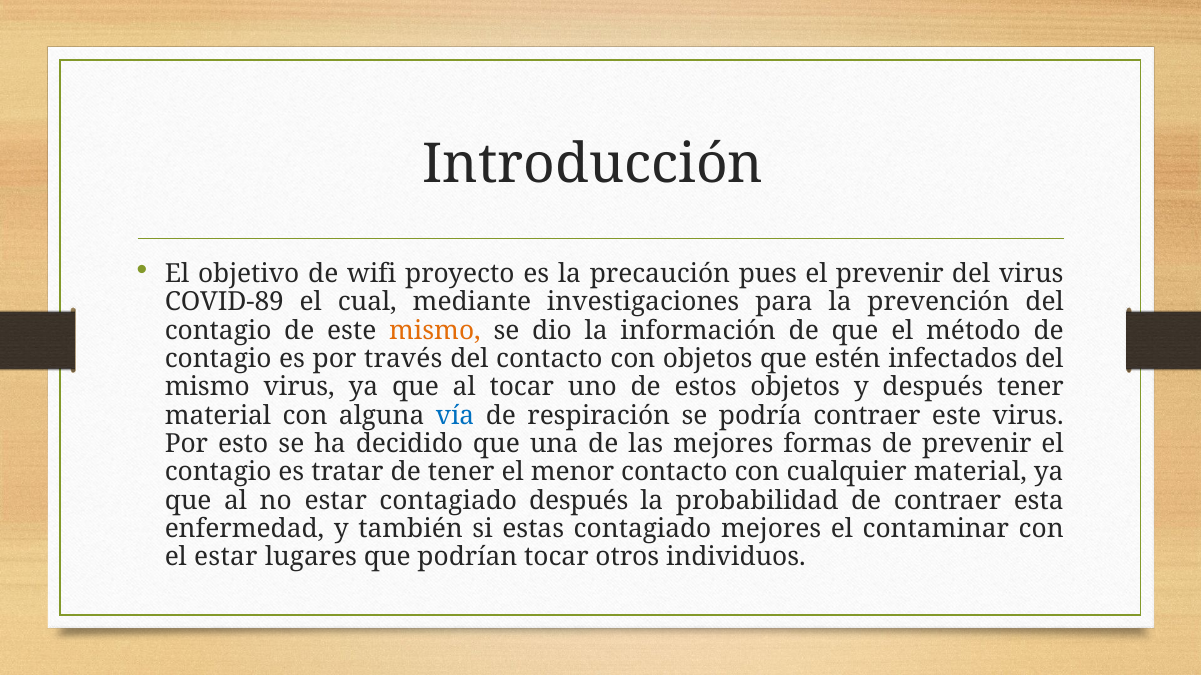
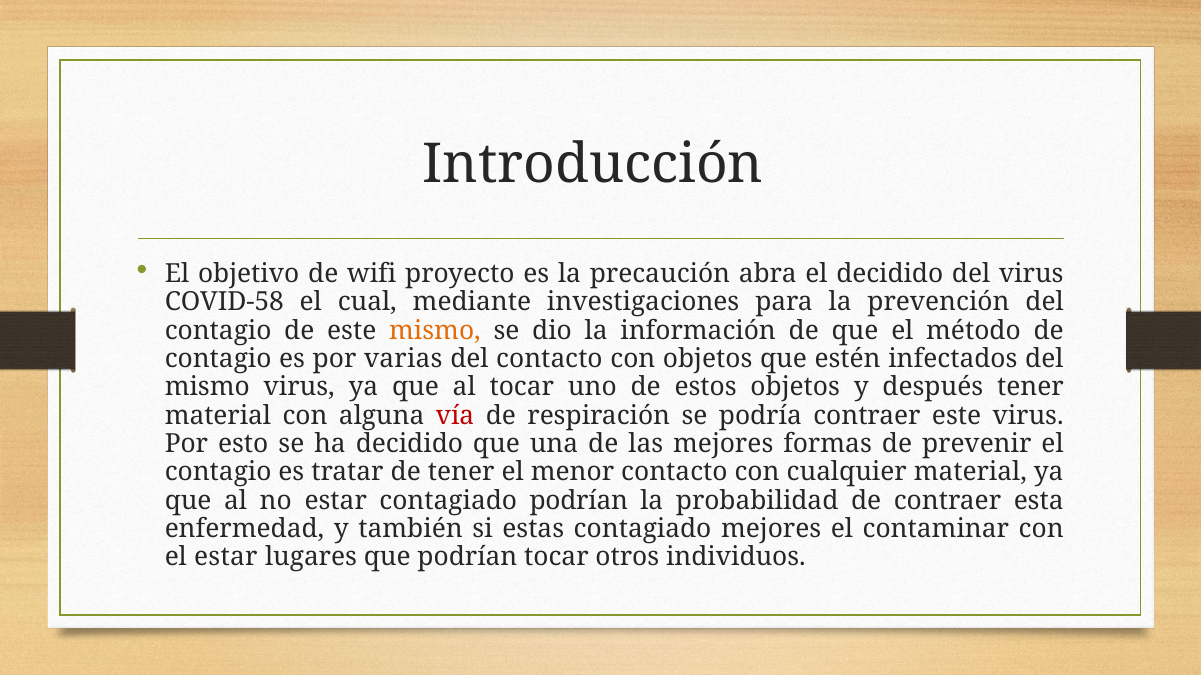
pues: pues -> abra
el prevenir: prevenir -> decidido
COVID-89: COVID-89 -> COVID-58
través: través -> varias
vía colour: blue -> red
contagiado después: después -> podrían
